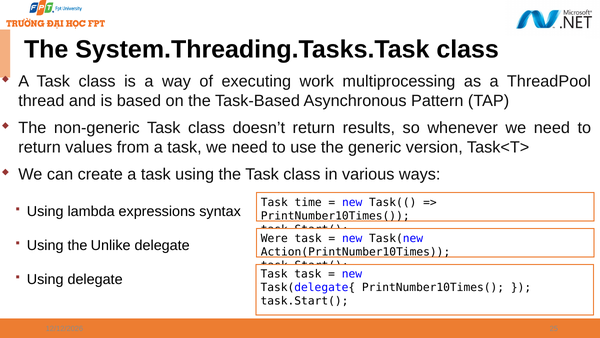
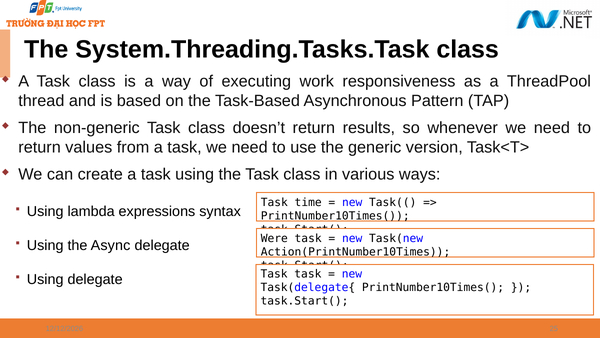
multiprocessing: multiprocessing -> responsiveness
Unlike: Unlike -> Async
